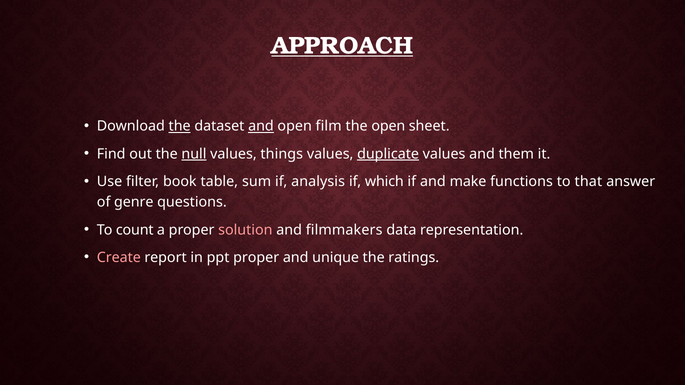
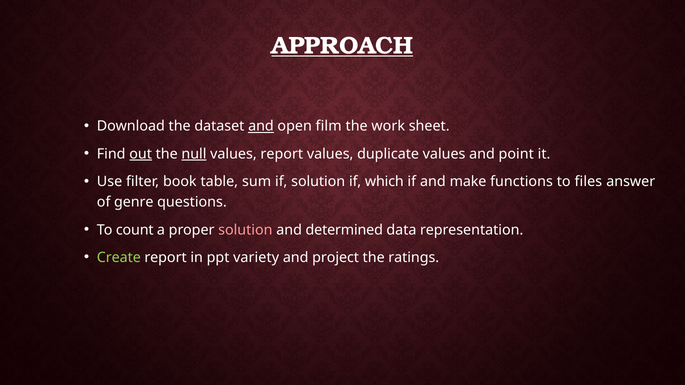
the at (180, 126) underline: present -> none
the open: open -> work
out underline: none -> present
values things: things -> report
duplicate underline: present -> none
them: them -> point
if analysis: analysis -> solution
that: that -> files
filmmakers: filmmakers -> determined
Create colour: pink -> light green
ppt proper: proper -> variety
unique: unique -> project
